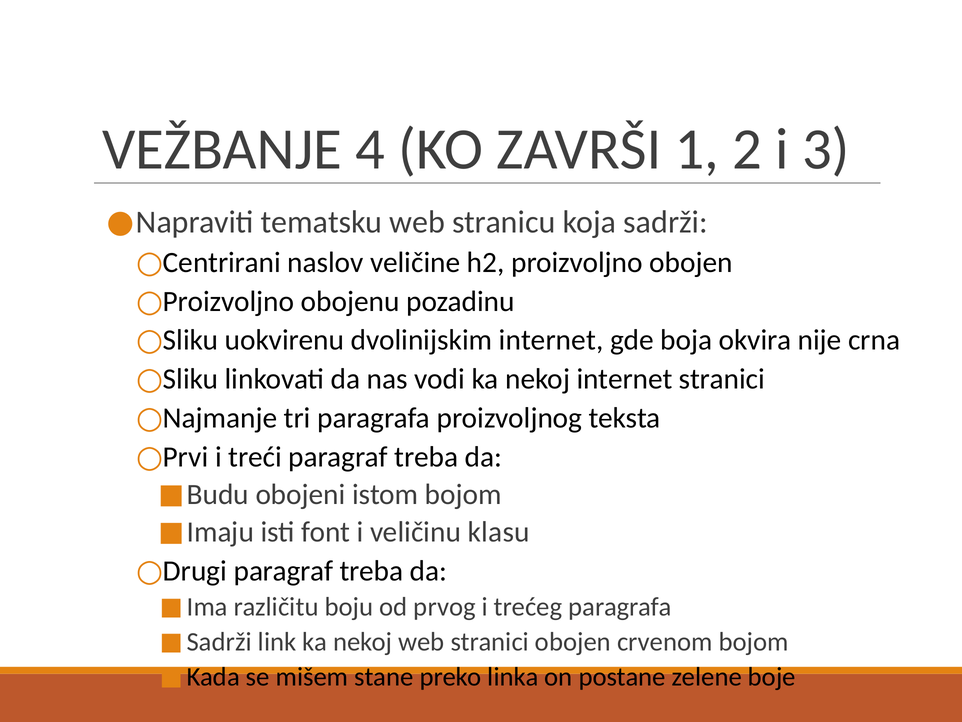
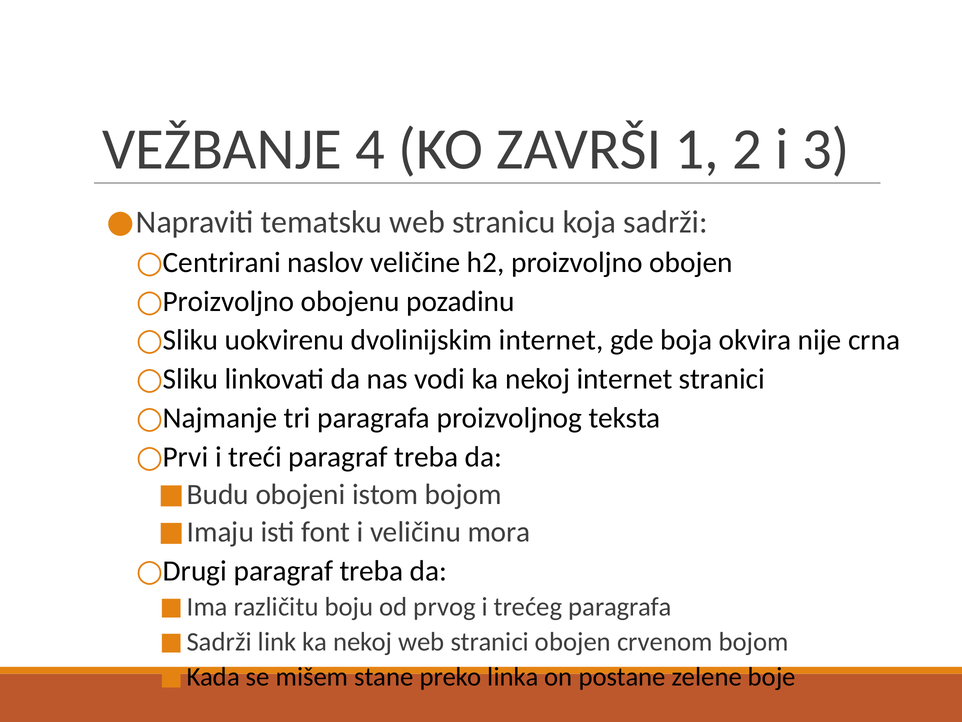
klasu: klasu -> mora
